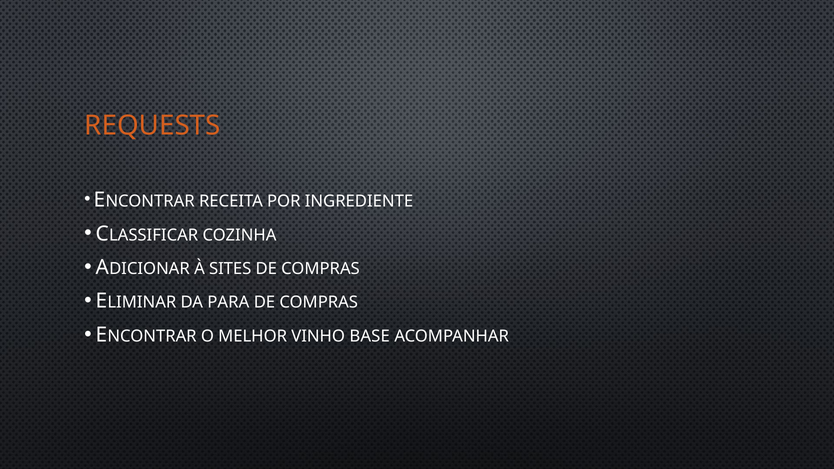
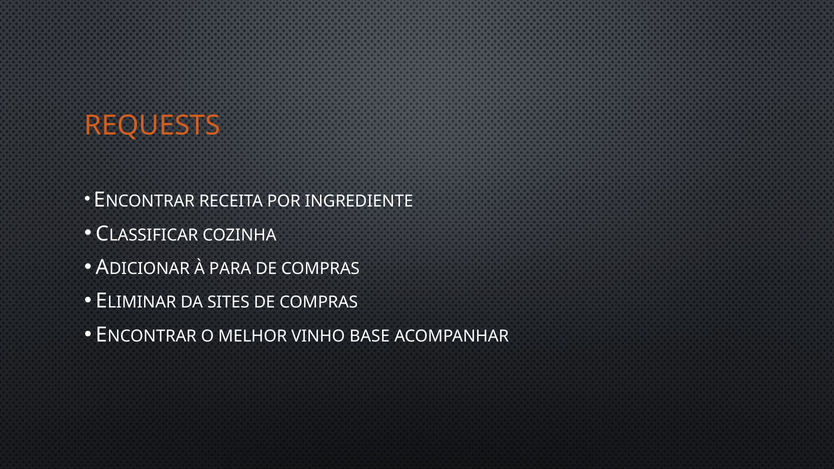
SITES: SITES -> PARA
PARA: PARA -> SITES
